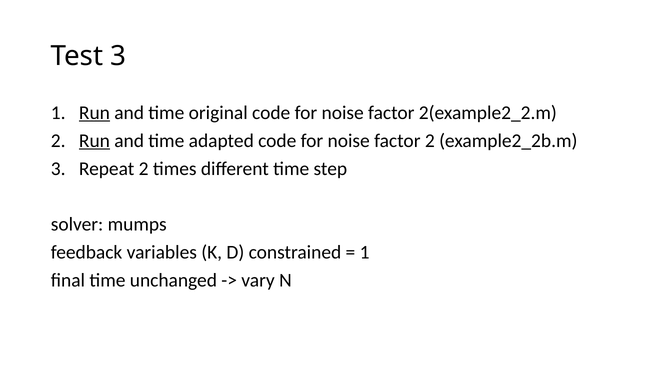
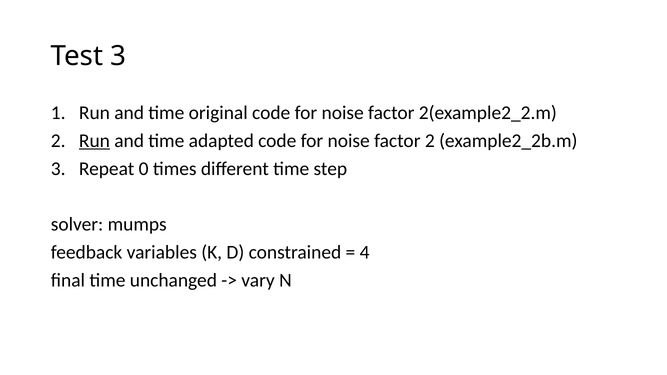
Run at (94, 113) underline: present -> none
Repeat 2: 2 -> 0
1 at (365, 253): 1 -> 4
